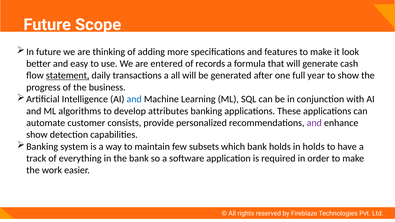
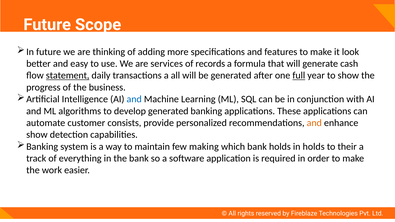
entered: entered -> services
full underline: none -> present
develop attributes: attributes -> generated
and at (314, 123) colour: purple -> orange
subsets: subsets -> making
have: have -> their
